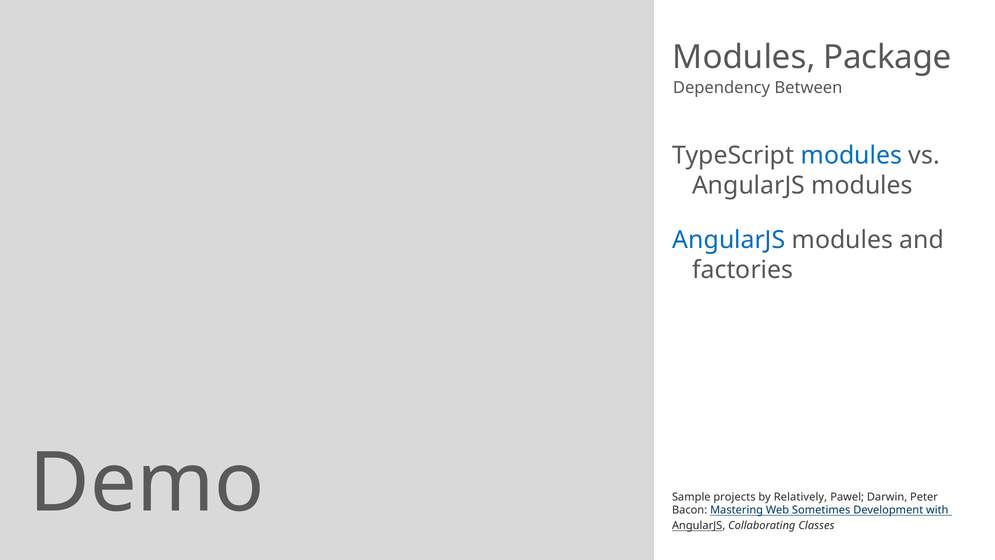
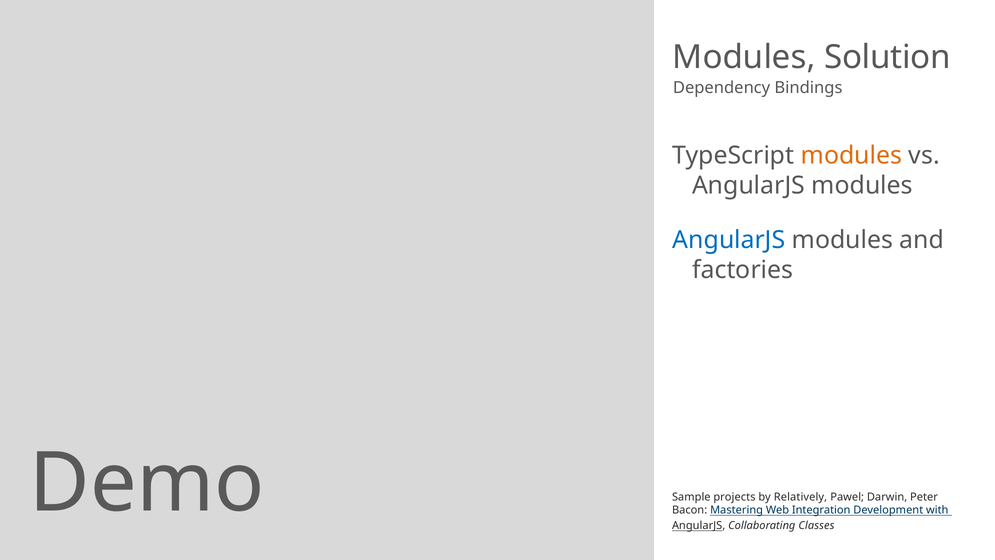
Package: Package -> Solution
Between: Between -> Bindings
modules at (851, 155) colour: blue -> orange
Sometimes: Sometimes -> Integration
